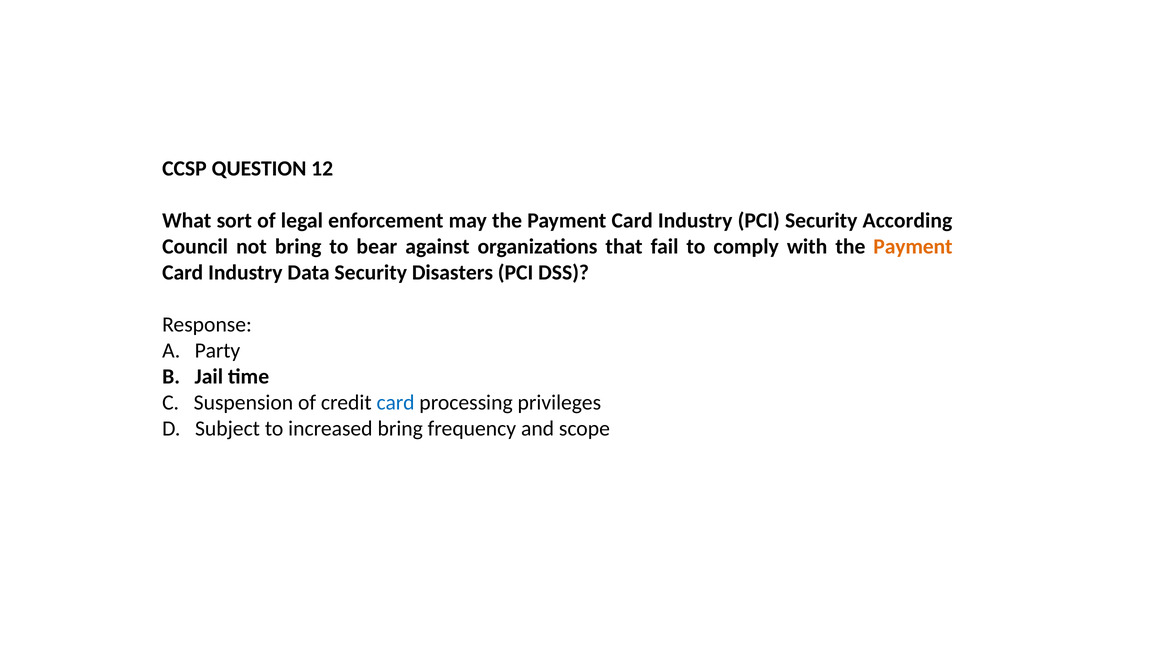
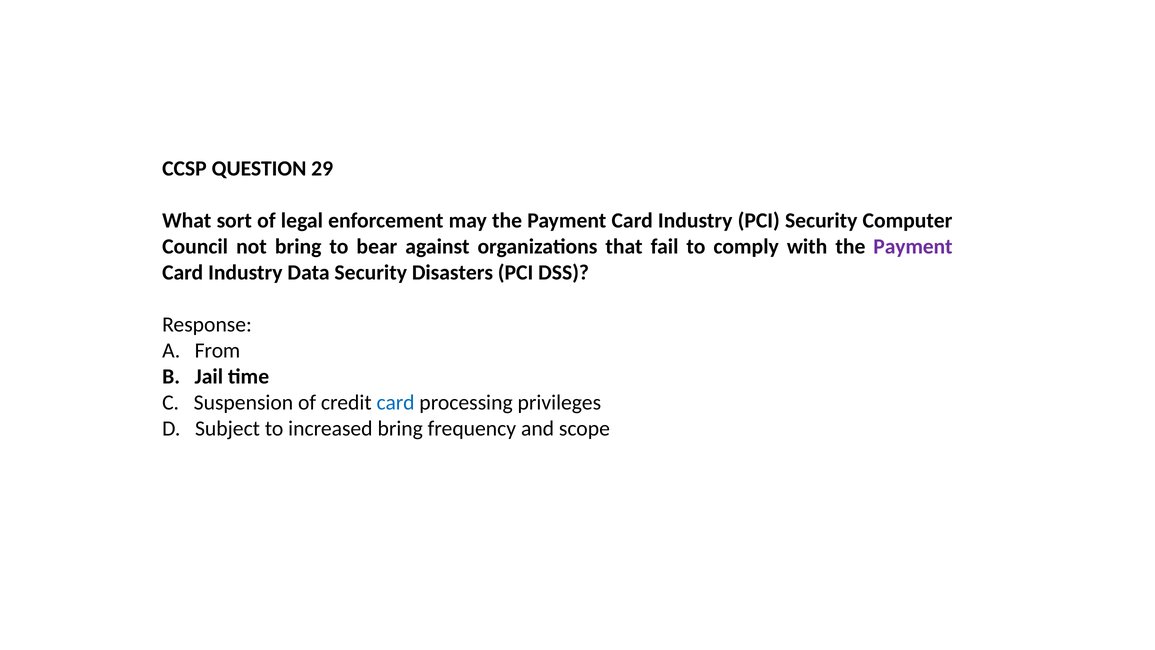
12: 12 -> 29
According: According -> Computer
Payment at (913, 247) colour: orange -> purple
Party: Party -> From
